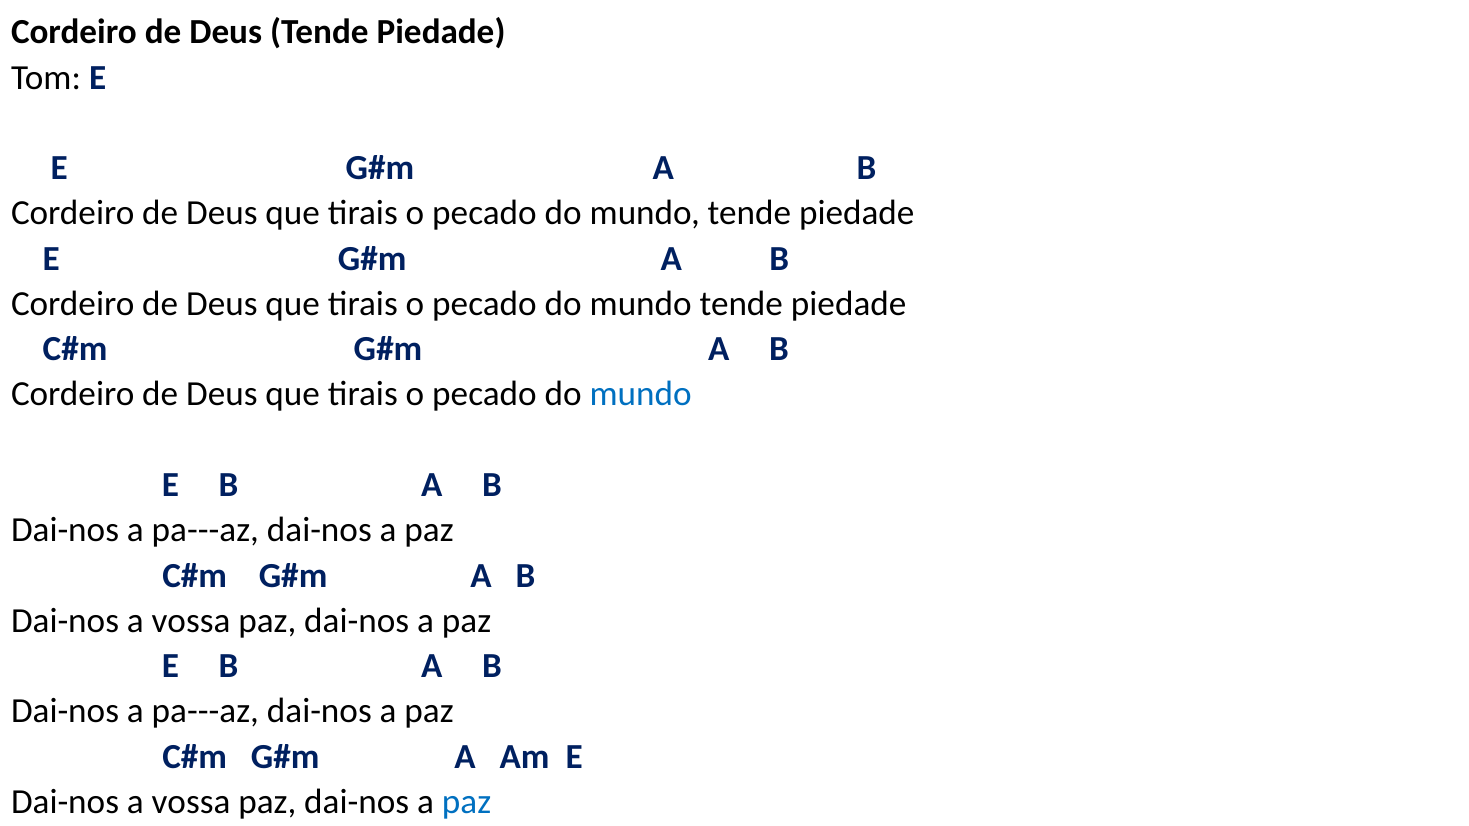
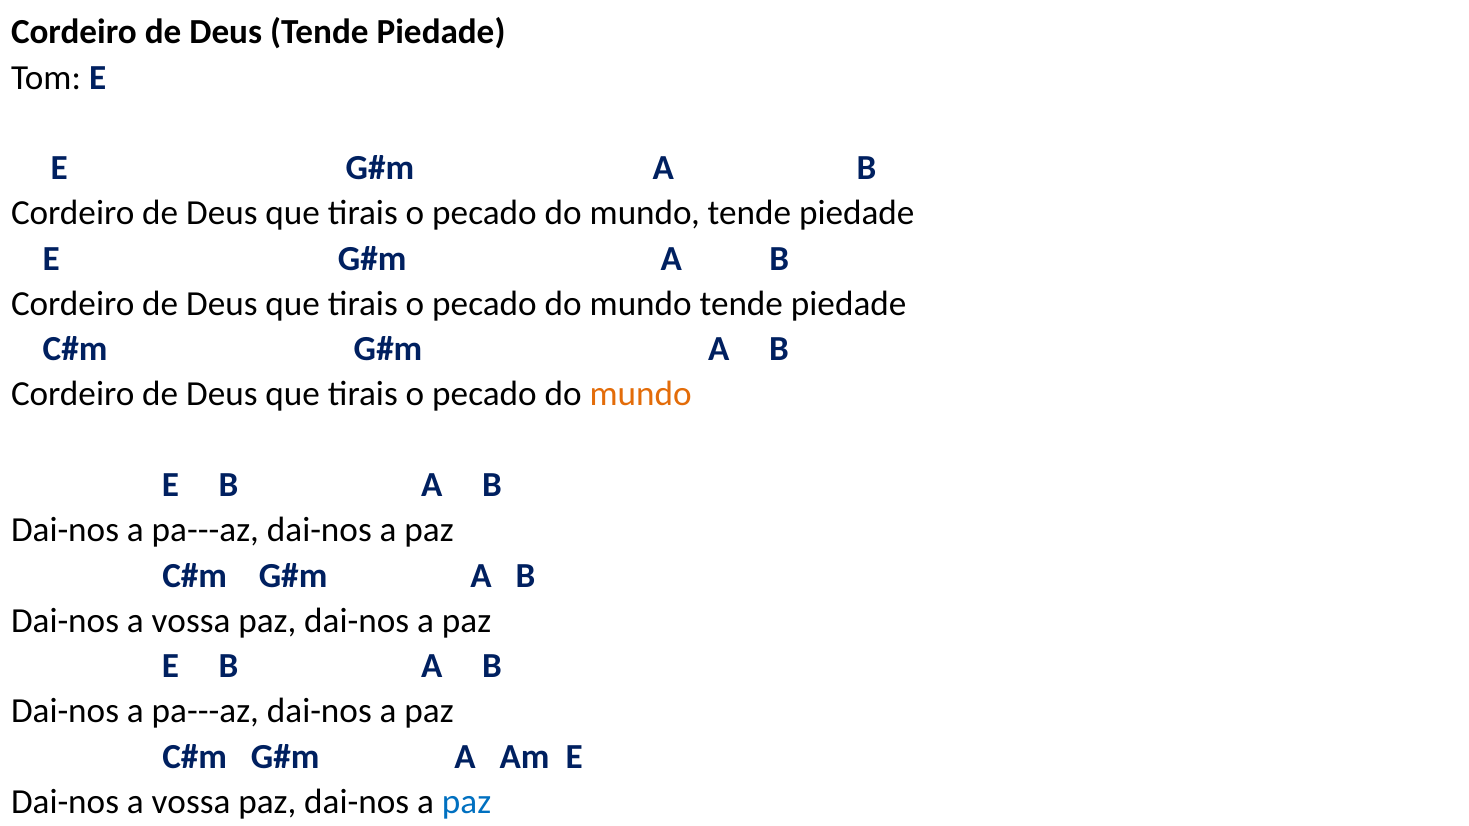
mundo at (641, 395) colour: blue -> orange
